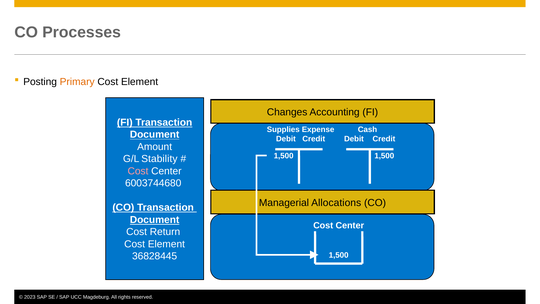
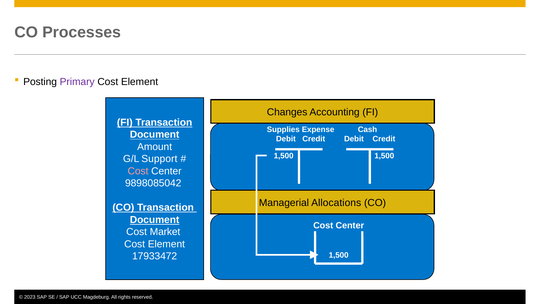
Primary colour: orange -> purple
Stability: Stability -> Support
6003744680: 6003744680 -> 9898085042
Return: Return -> Market
36828445: 36828445 -> 17933472
